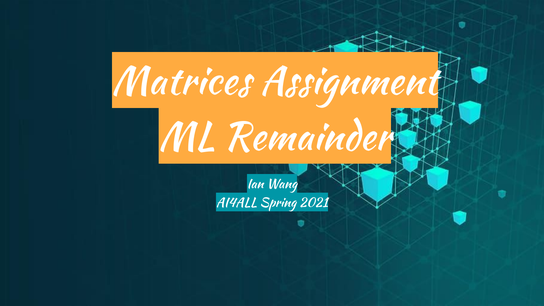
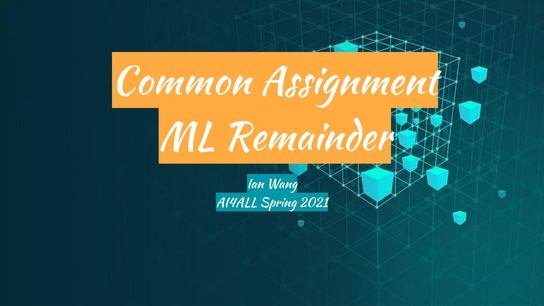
Matrices: Matrices -> Common
